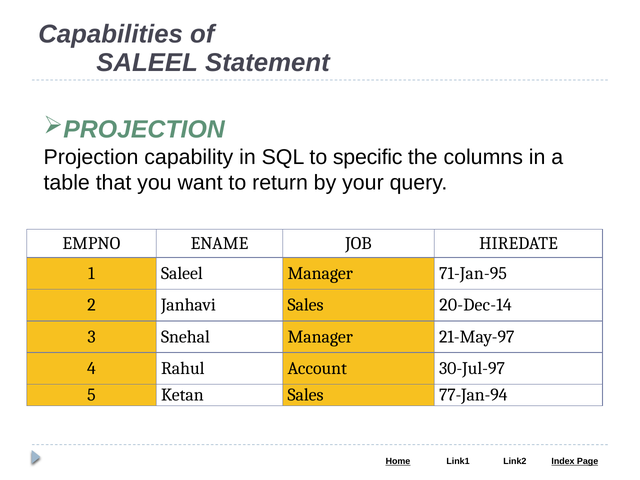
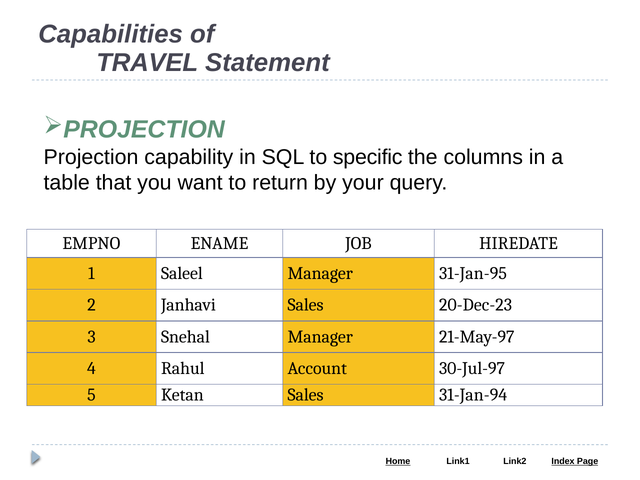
SALEEL at (147, 63): SALEEL -> TRAVEL
71-Jan-95: 71-Jan-95 -> 31-Jan-95
20-Dec-14: 20-Dec-14 -> 20-Dec-23
77-Jan-94: 77-Jan-94 -> 31-Jan-94
